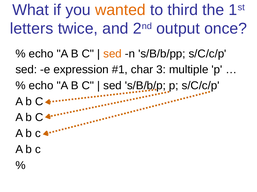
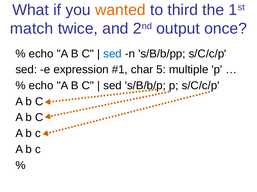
letters: letters -> match
sed at (113, 54) colour: orange -> blue
3: 3 -> 5
